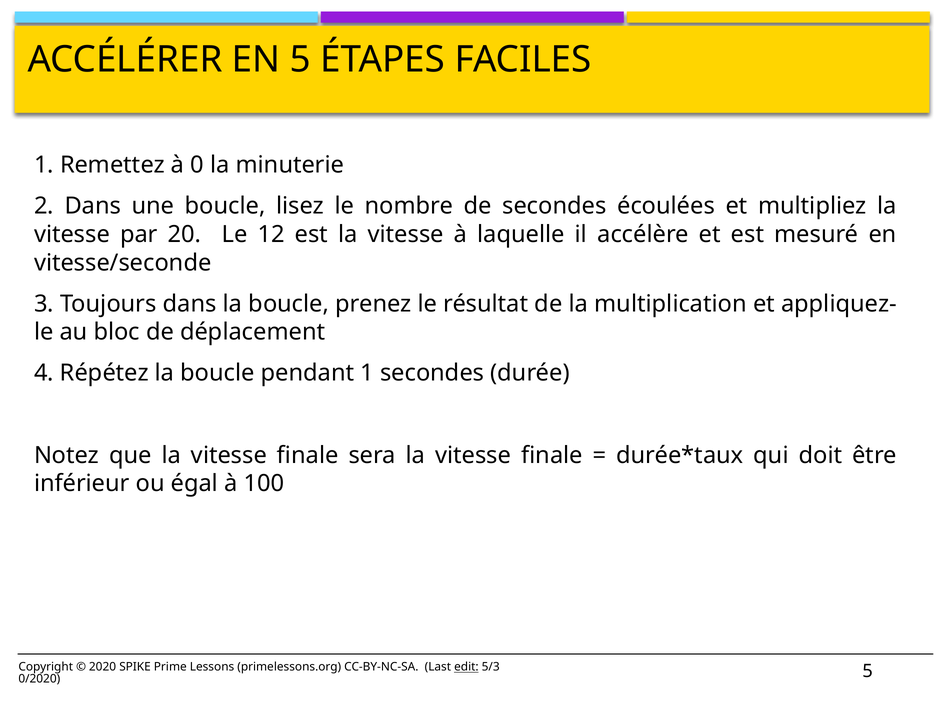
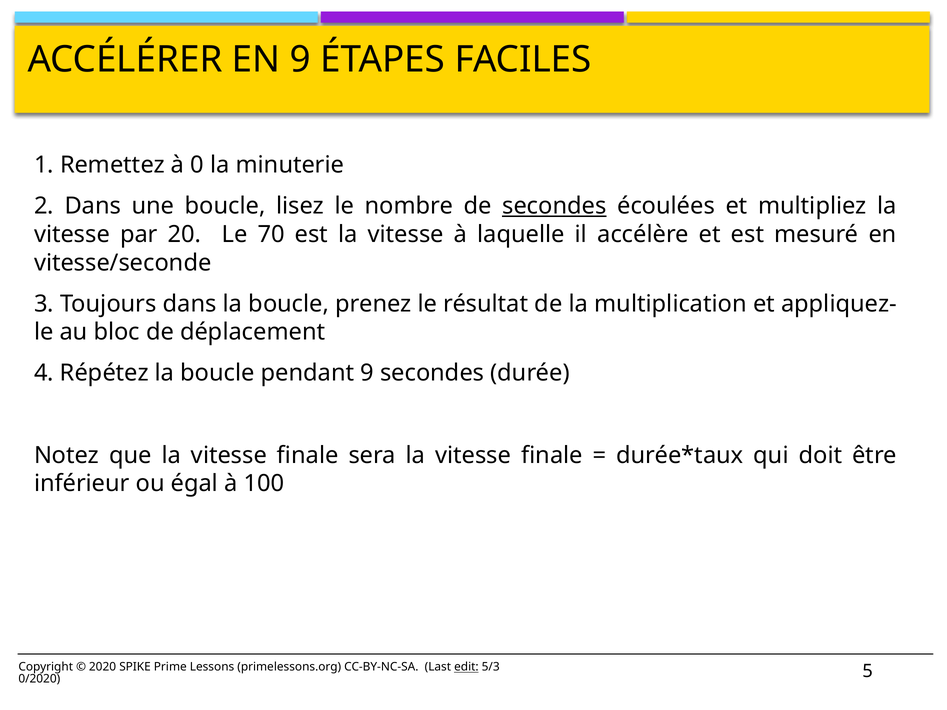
EN 5: 5 -> 9
secondes at (554, 206) underline: none -> present
12: 12 -> 70
pendant 1: 1 -> 9
